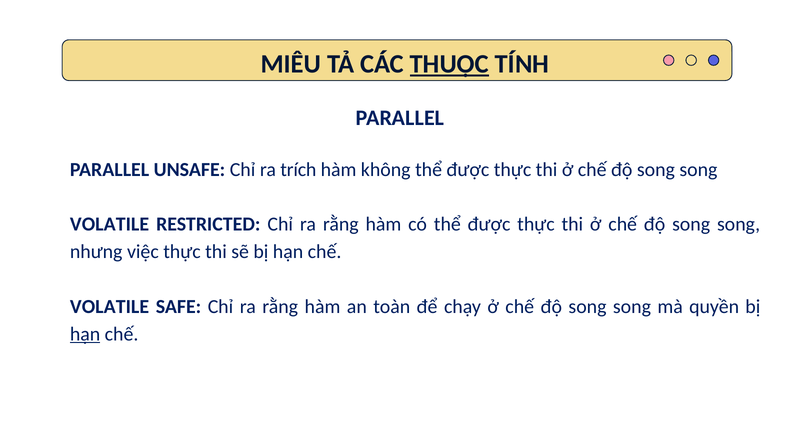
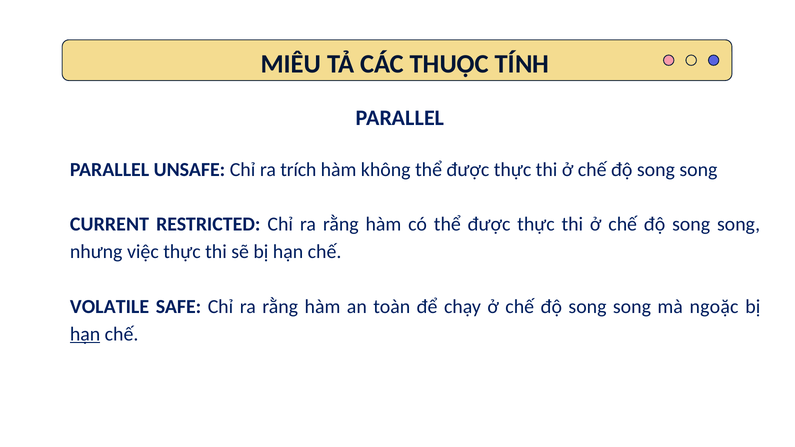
THUỘC underline: present -> none
VOLATILE at (110, 224): VOLATILE -> CURRENT
quyền: quyền -> ngoặc
